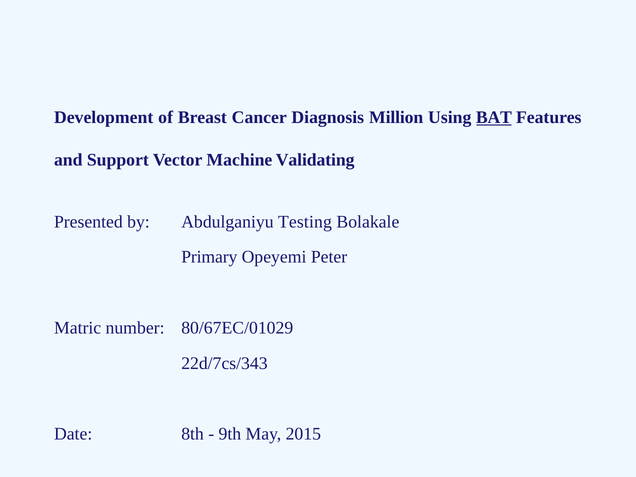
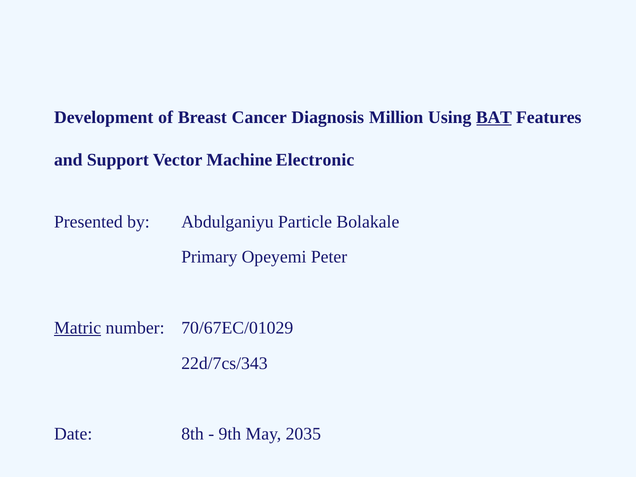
Validating: Validating -> Electronic
Testing: Testing -> Particle
Matric underline: none -> present
80/67EC/01029: 80/67EC/01029 -> 70/67EC/01029
2015: 2015 -> 2035
